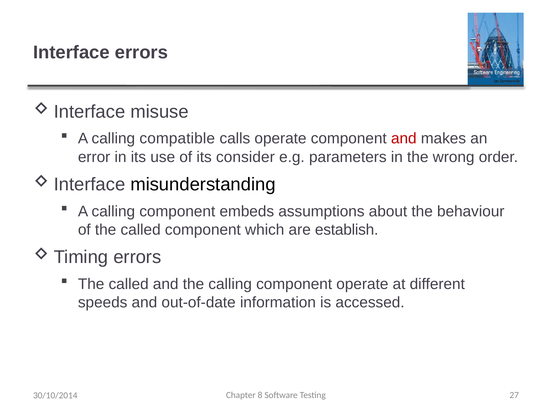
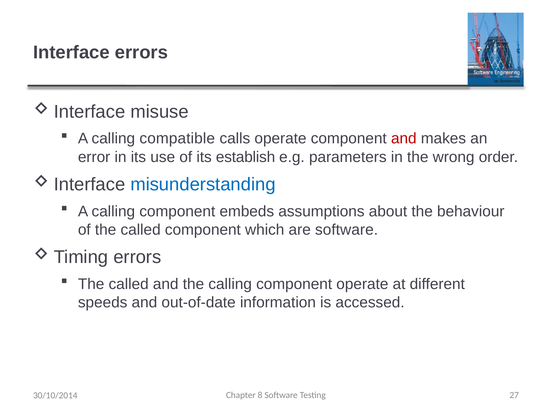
consider: consider -> establish
misunderstanding colour: black -> blue
are establish: establish -> software
